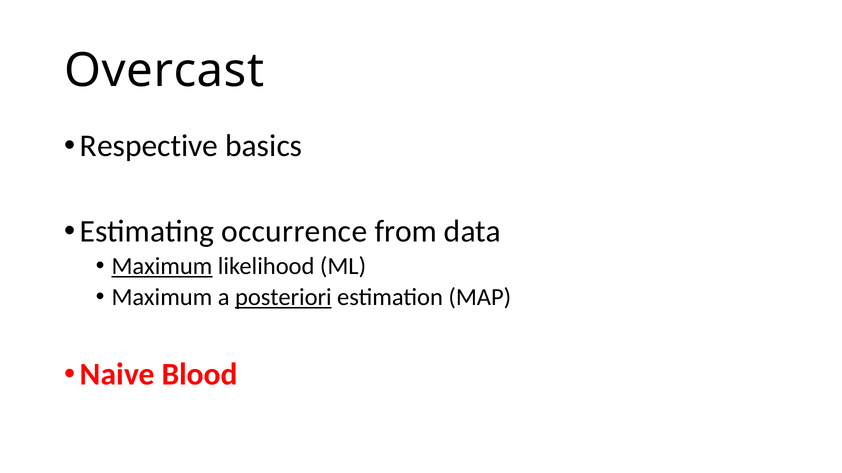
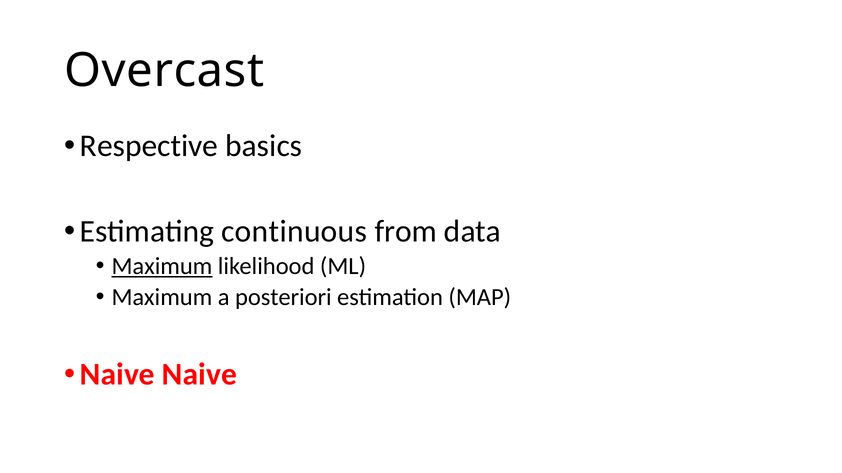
occurrence: occurrence -> continuous
posteriori underline: present -> none
Naive Blood: Blood -> Naive
